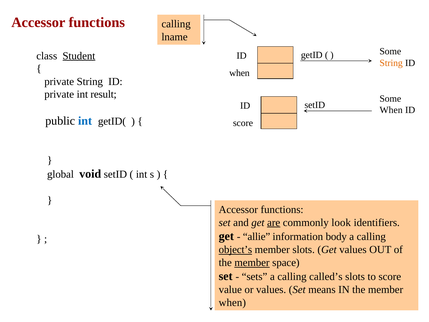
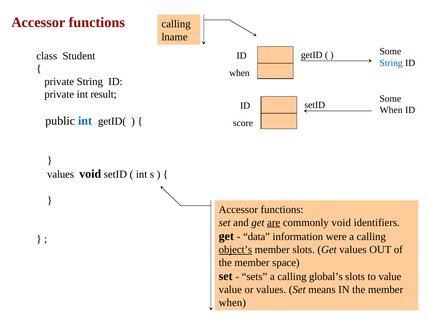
Student underline: present -> none
String at (391, 63) colour: orange -> blue
global at (60, 174): global -> values
commonly look: look -> void
allie: allie -> data
body: body -> were
member at (252, 262) underline: present -> none
called’s: called’s -> global’s
to score: score -> value
